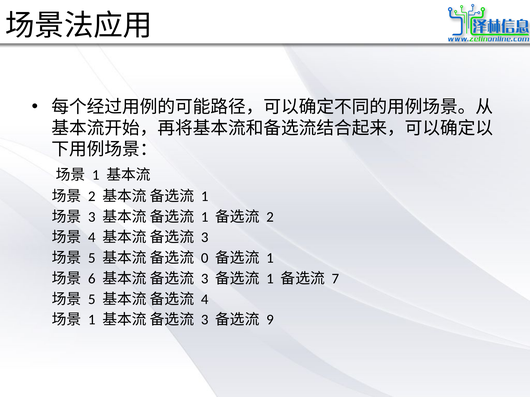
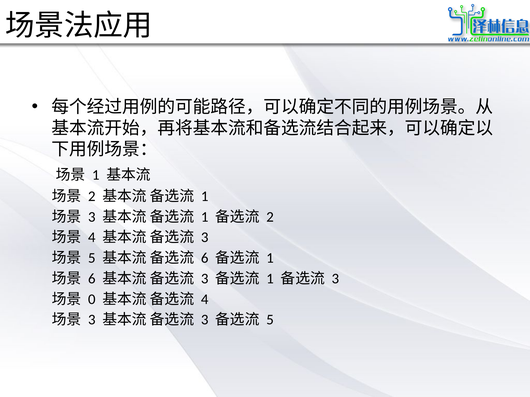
0 at (205, 258): 0 -> 6
7 at (335, 279): 7 -> 3
5 at (92, 300): 5 -> 0
1 at (92, 320): 1 -> 3
9 at (270, 320): 9 -> 5
